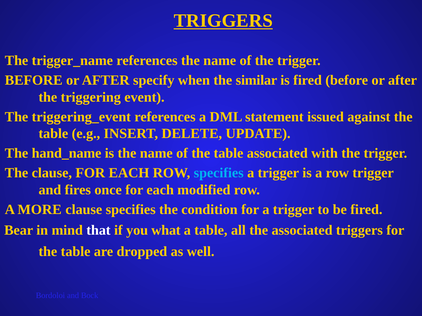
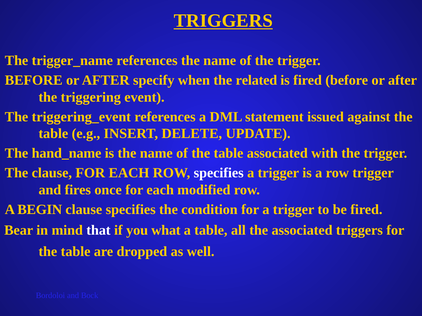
similar: similar -> related
specifies at (219, 173) colour: light blue -> white
MORE: MORE -> BEGIN
